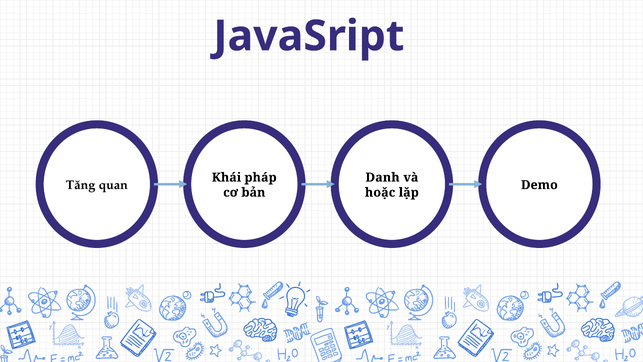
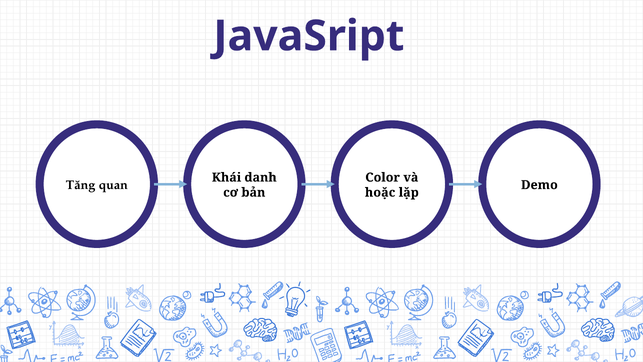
pháp: pháp -> danh
Danh: Danh -> Color
